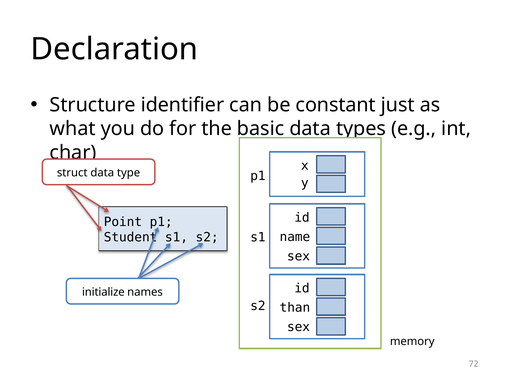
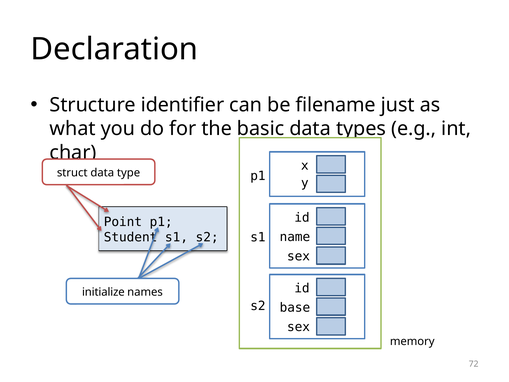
constant: constant -> filename
than: than -> base
